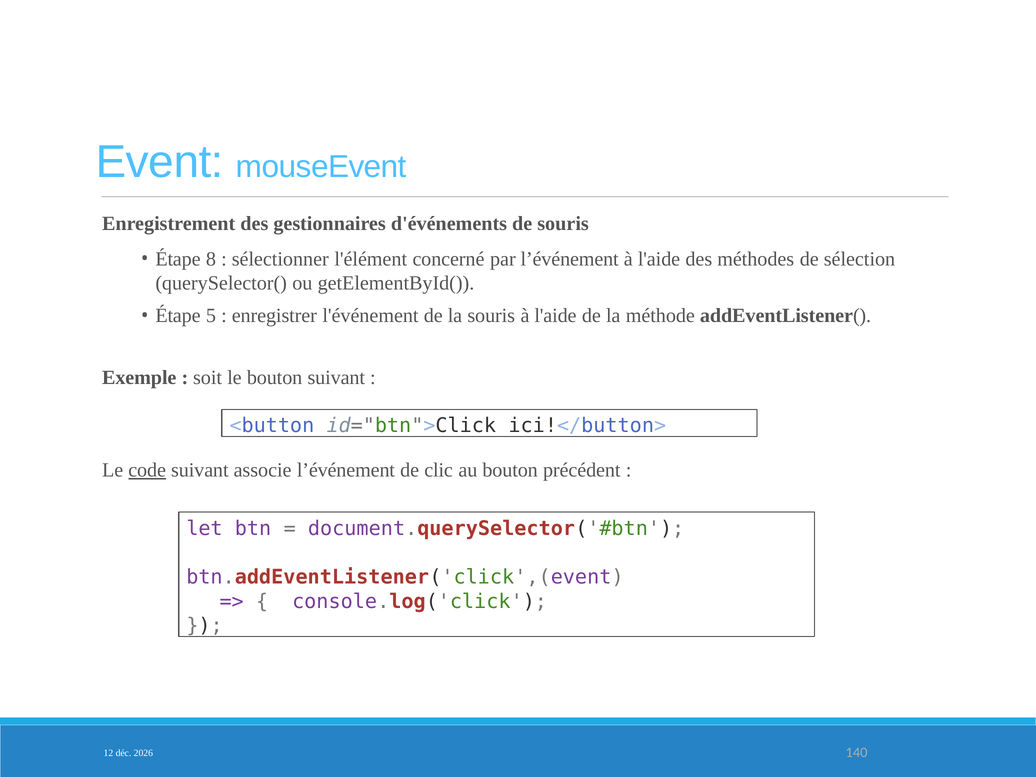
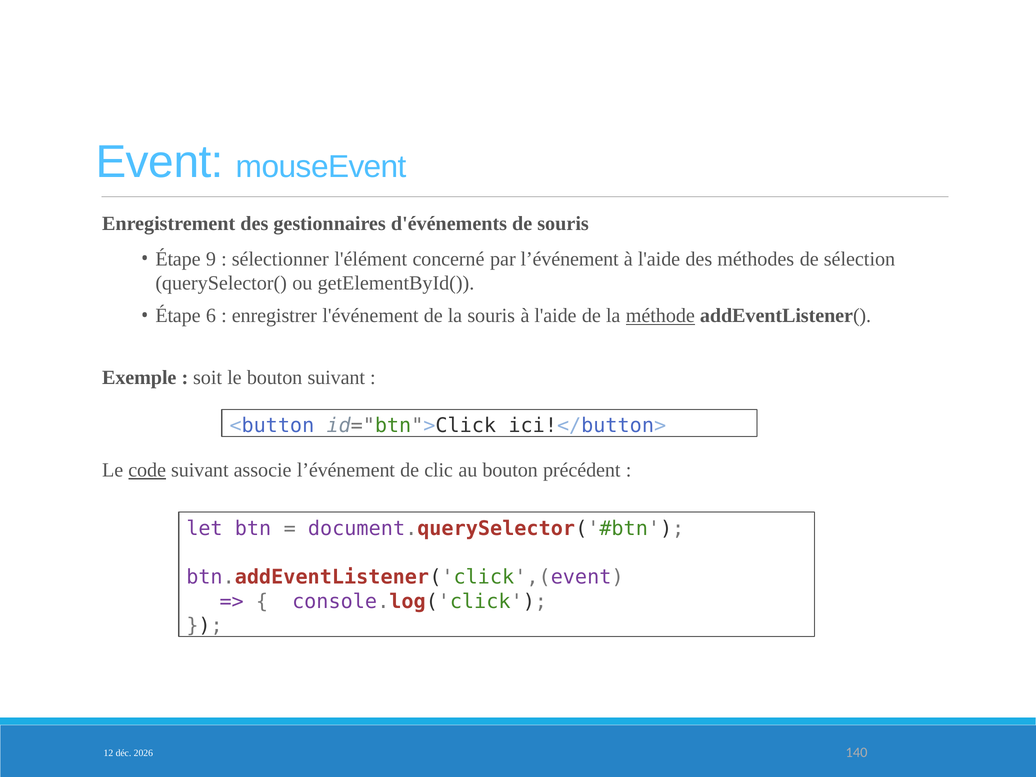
8: 8 -> 9
5: 5 -> 6
méthode underline: none -> present
